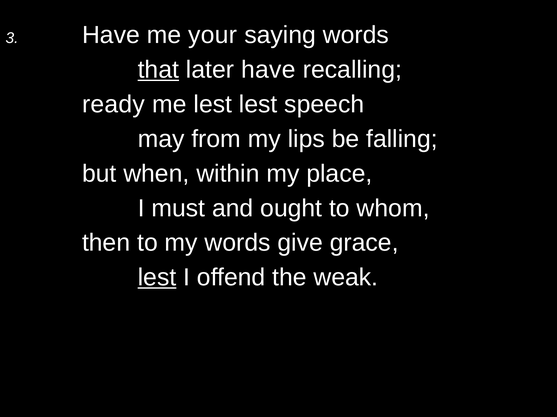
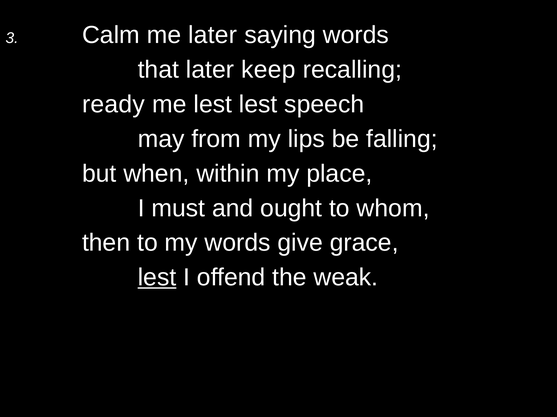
3 Have: Have -> Calm
me your: your -> later
that underline: present -> none
later have: have -> keep
